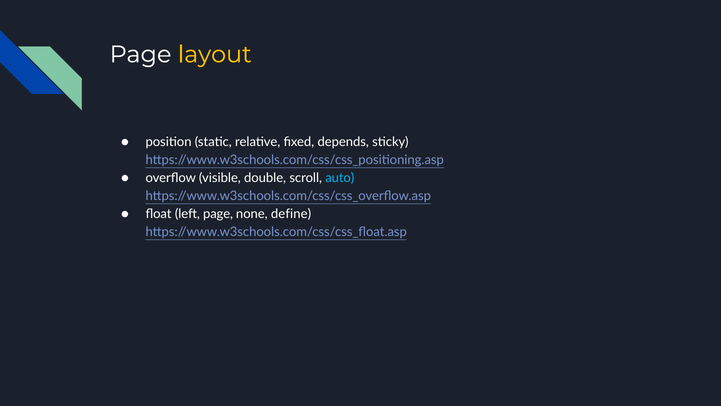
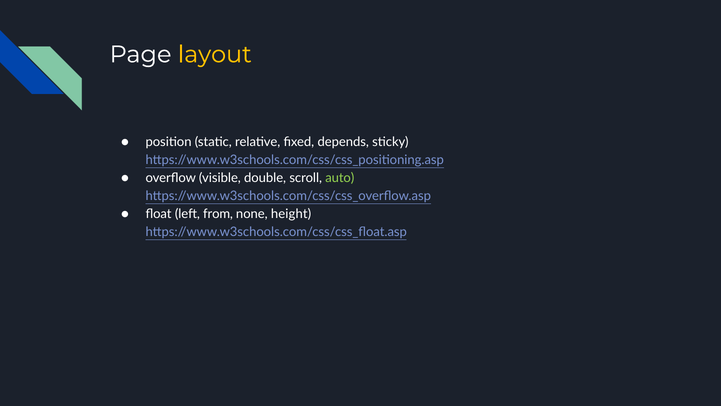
auto colour: light blue -> light green
left page: page -> from
define: define -> height
